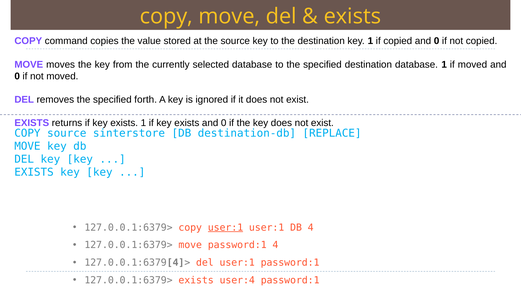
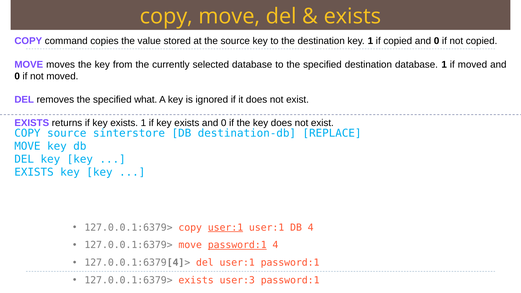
forth: forth -> what
password:1 at (237, 245) underline: none -> present
user:4: user:4 -> user:3
